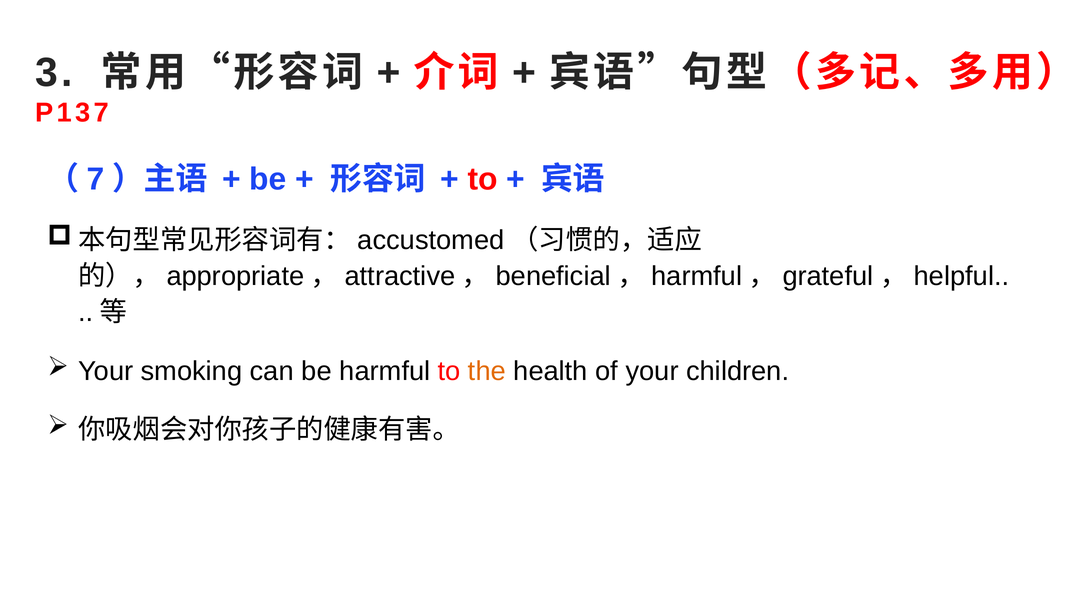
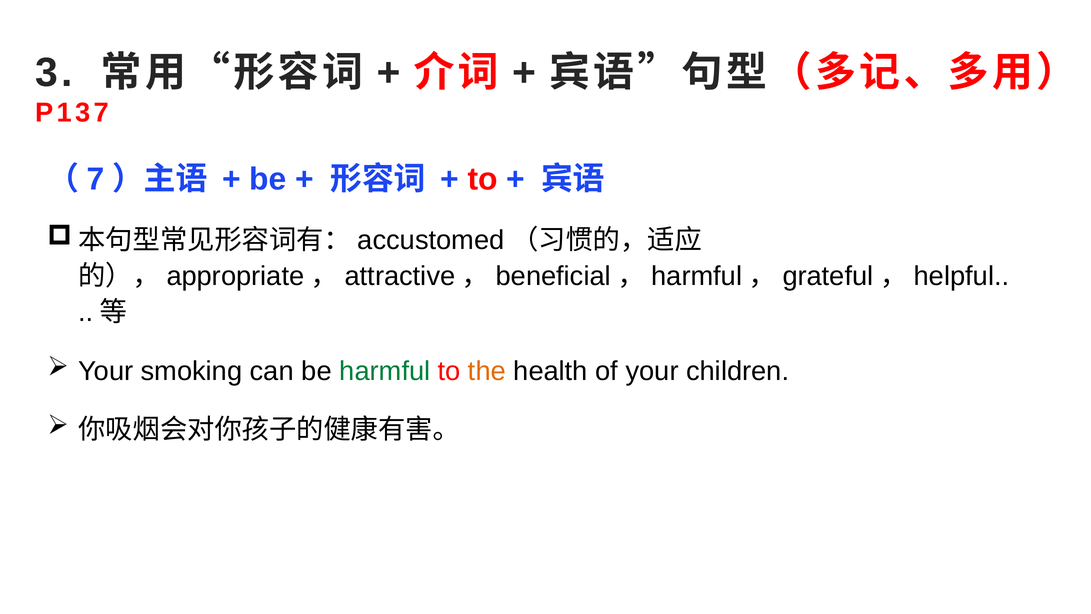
harmful colour: black -> green
